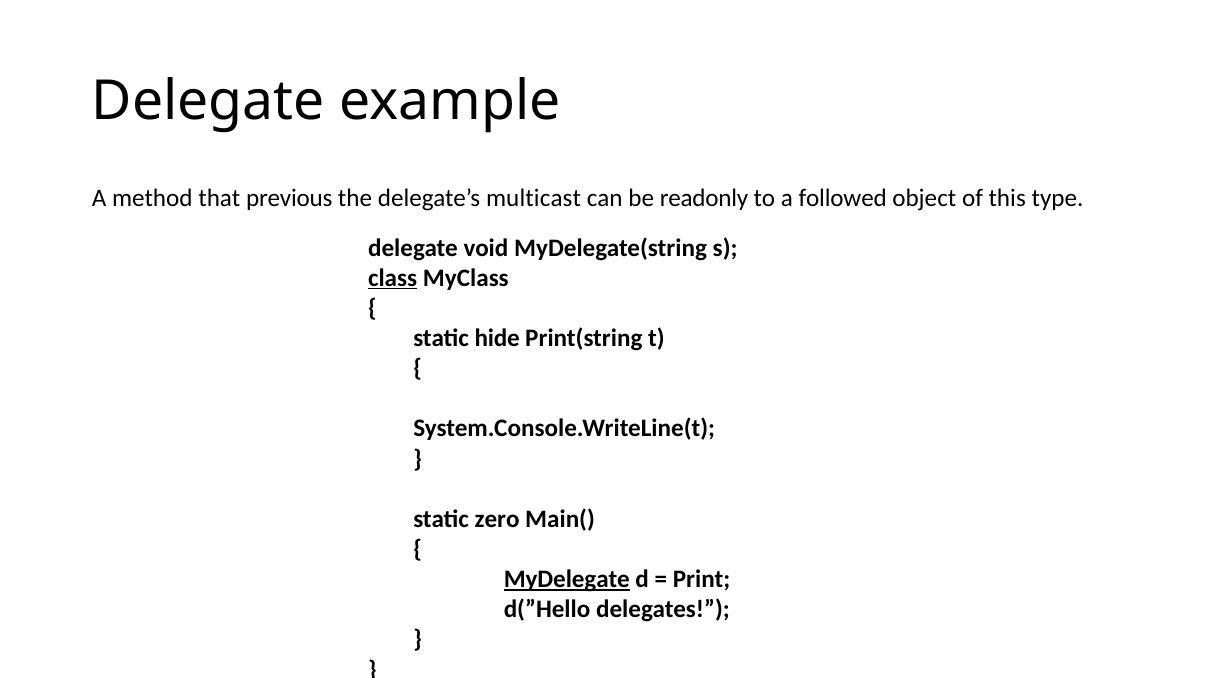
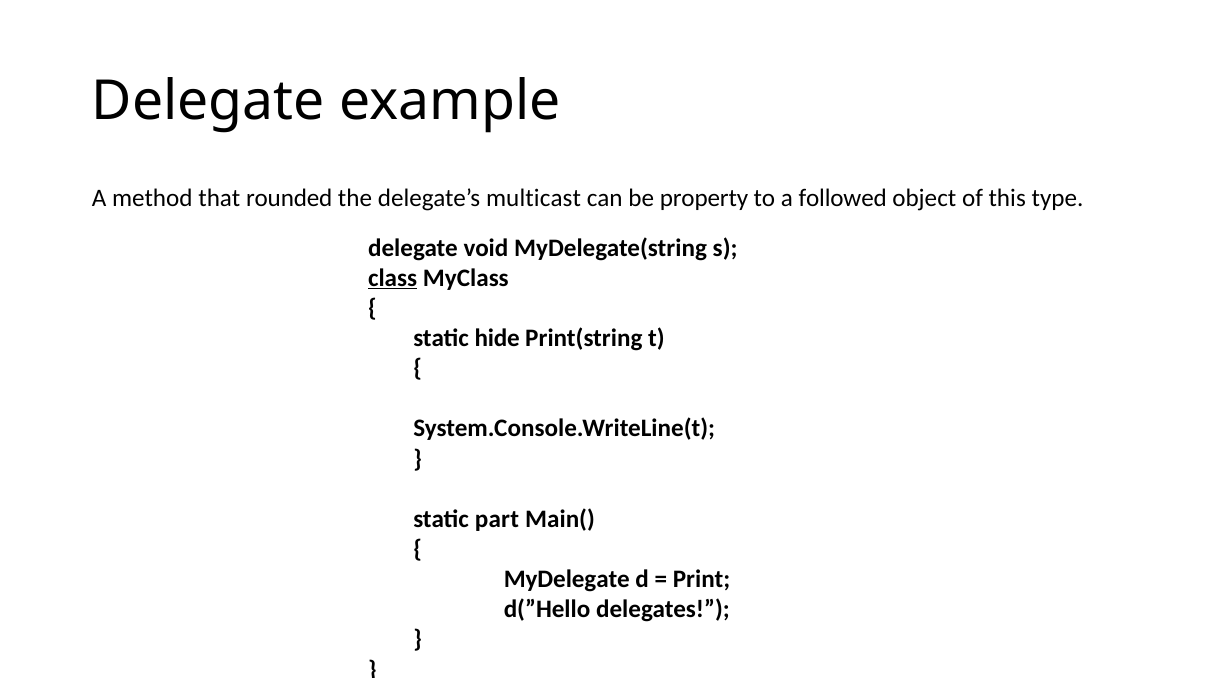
previous: previous -> rounded
readonly: readonly -> property
zero: zero -> part
MyDelegate underline: present -> none
